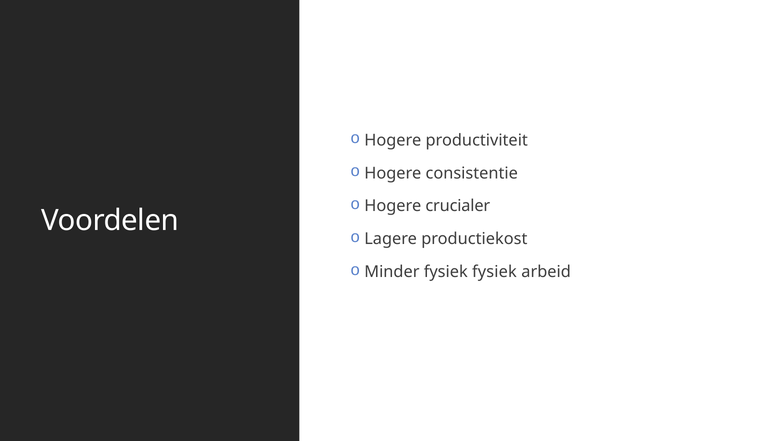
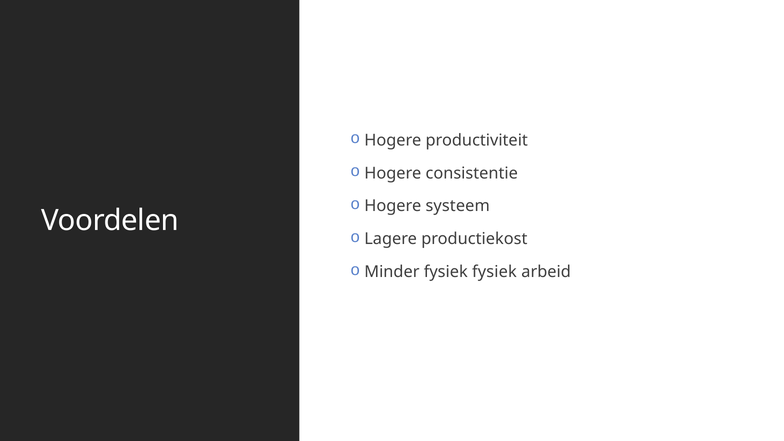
crucialer: crucialer -> systeem
